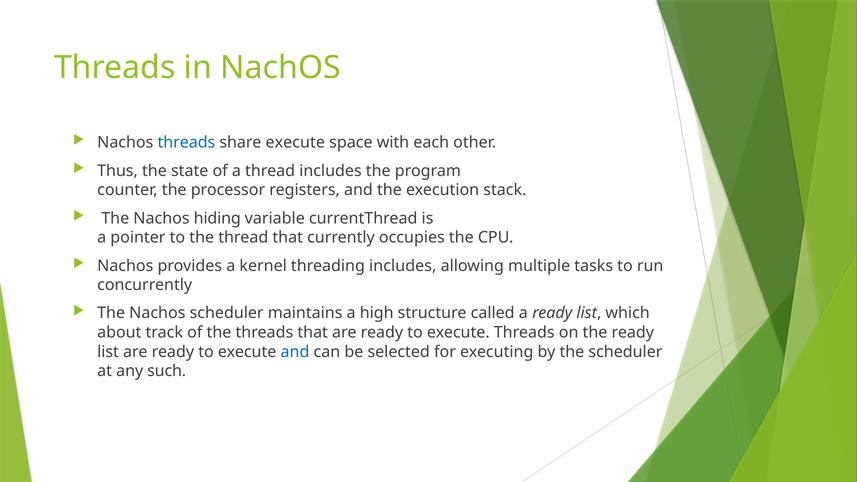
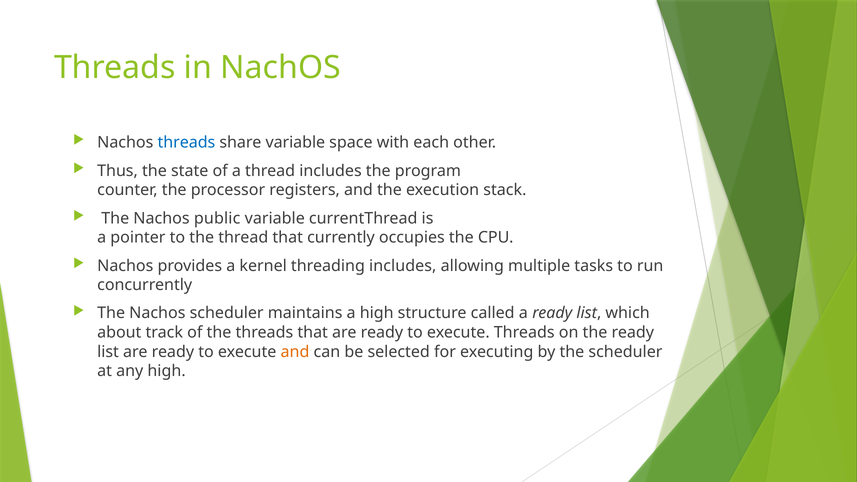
share execute: execute -> variable
hiding: hiding -> public
and at (295, 352) colour: blue -> orange
any such: such -> high
